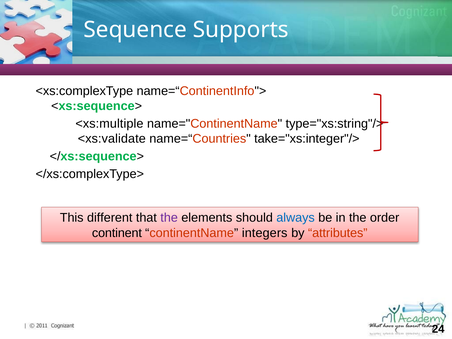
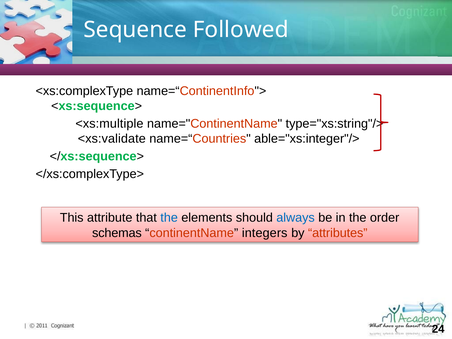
Supports: Supports -> Followed
take="xs:integer"/>: take="xs:integer"/> -> able="xs:integer"/>
different: different -> attribute
the at (169, 218) colour: purple -> blue
continent: continent -> schemas
